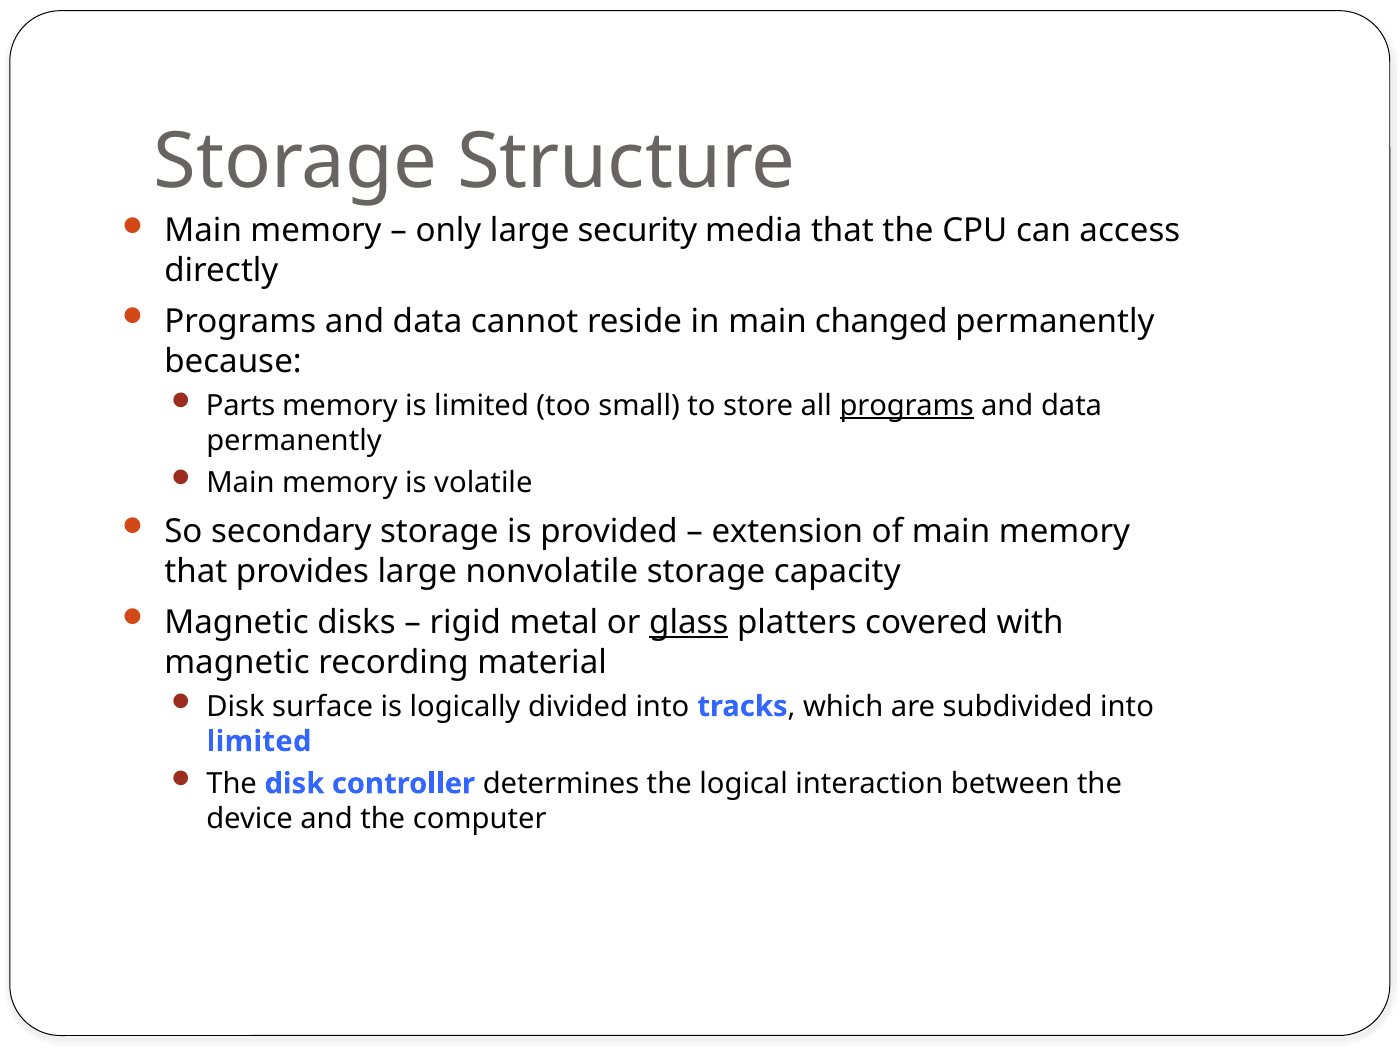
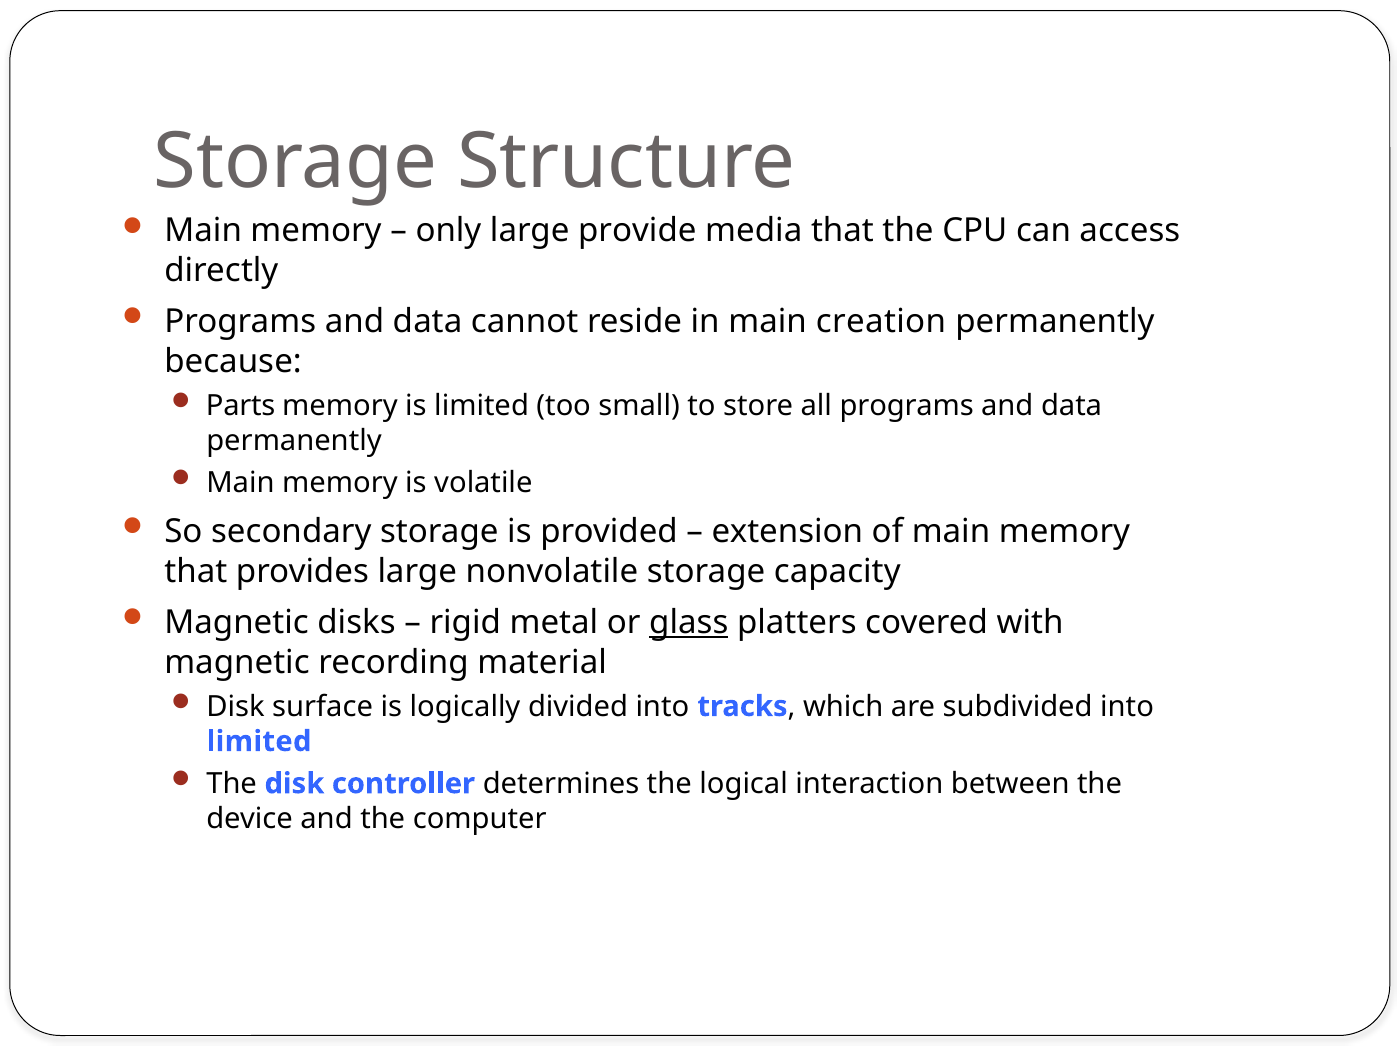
security: security -> provide
changed: changed -> creation
programs at (907, 406) underline: present -> none
